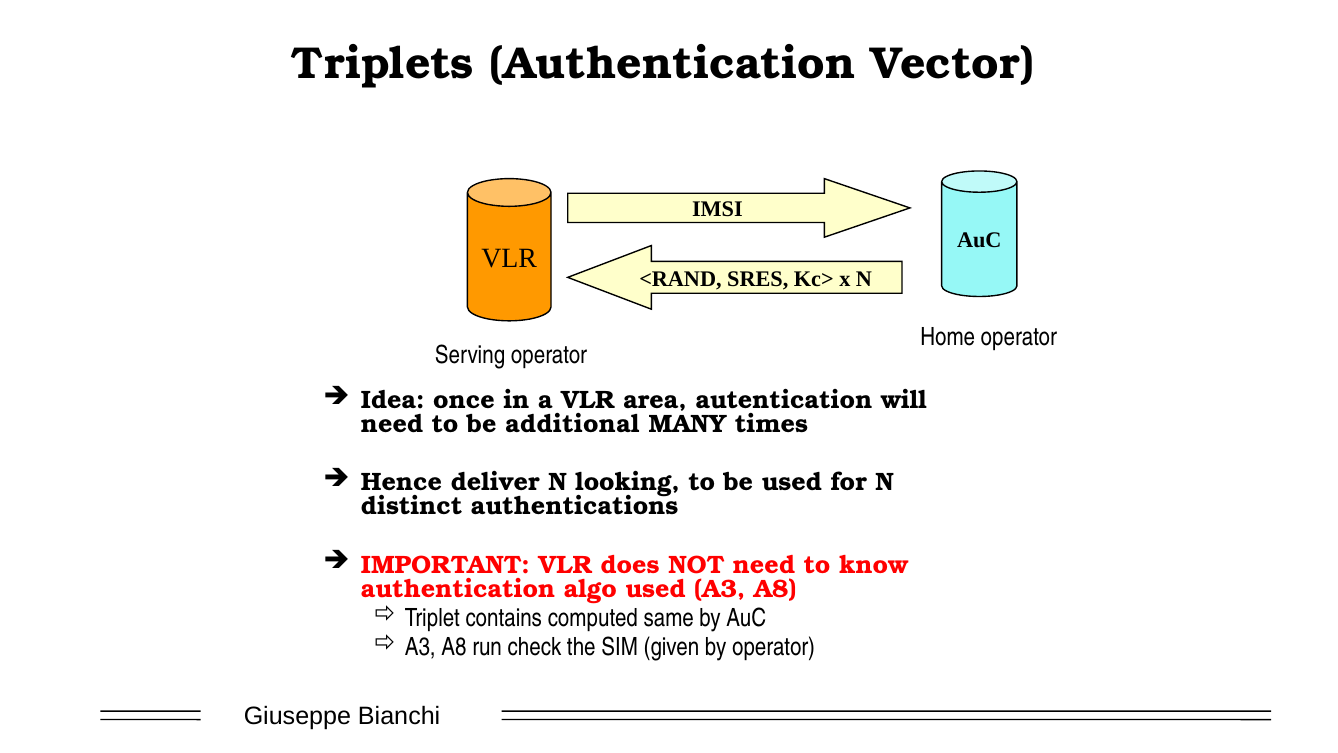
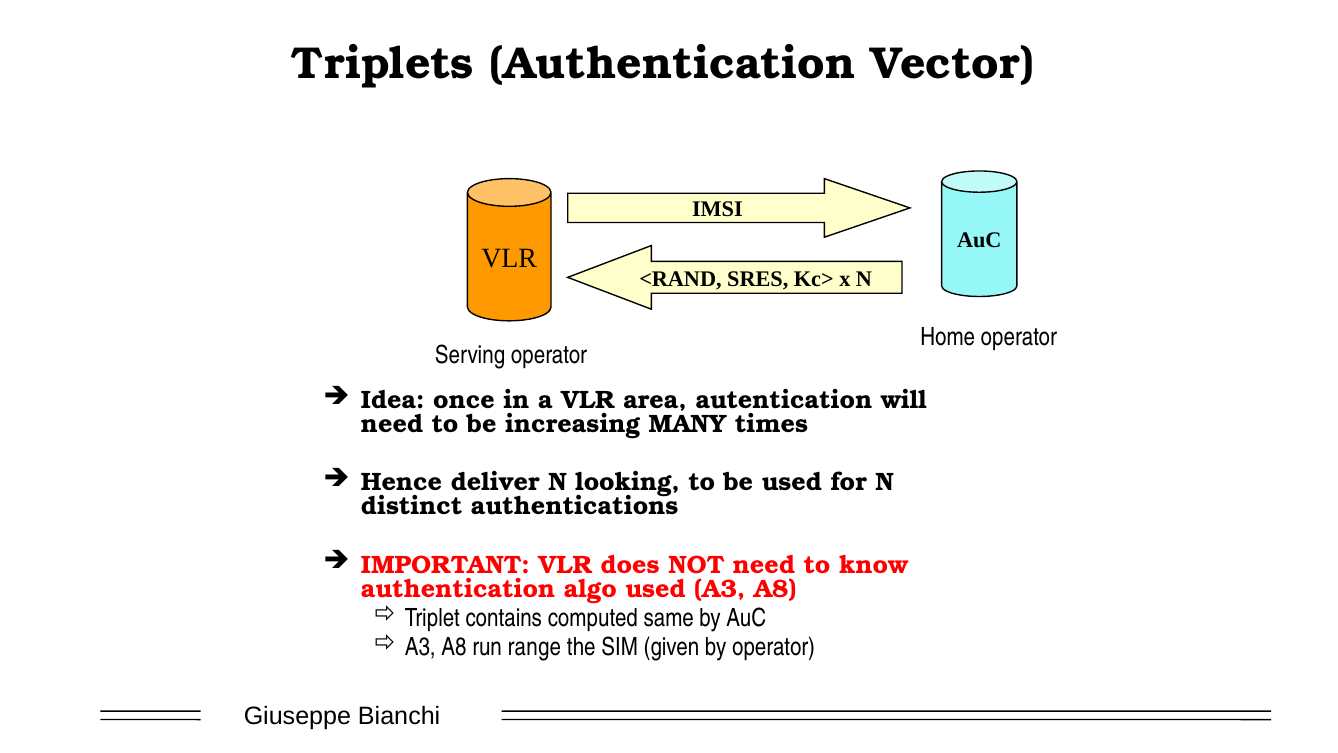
additional: additional -> increasing
check: check -> range
